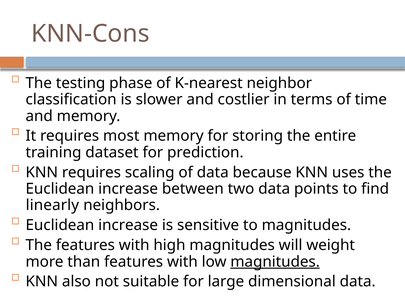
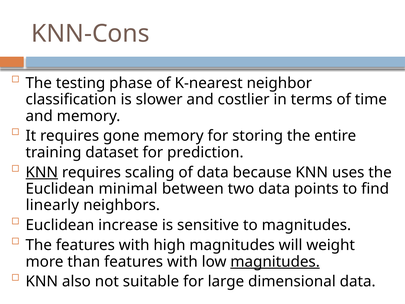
most: most -> gone
KNN at (42, 172) underline: none -> present
increase at (128, 189): increase -> minimal
